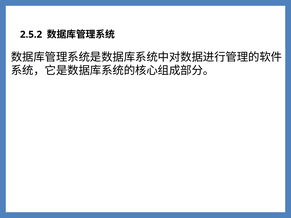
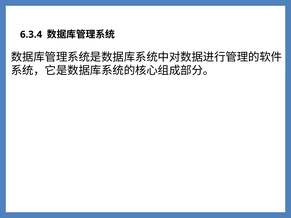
2.5.2: 2.5.2 -> 6.3.4
